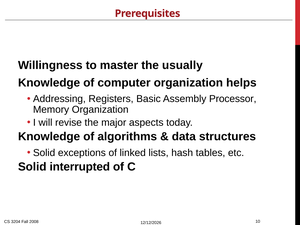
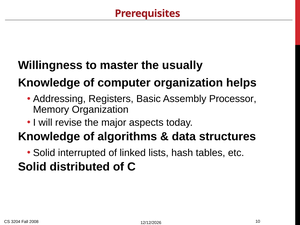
exceptions: exceptions -> interrupted
interrupted: interrupted -> distributed
